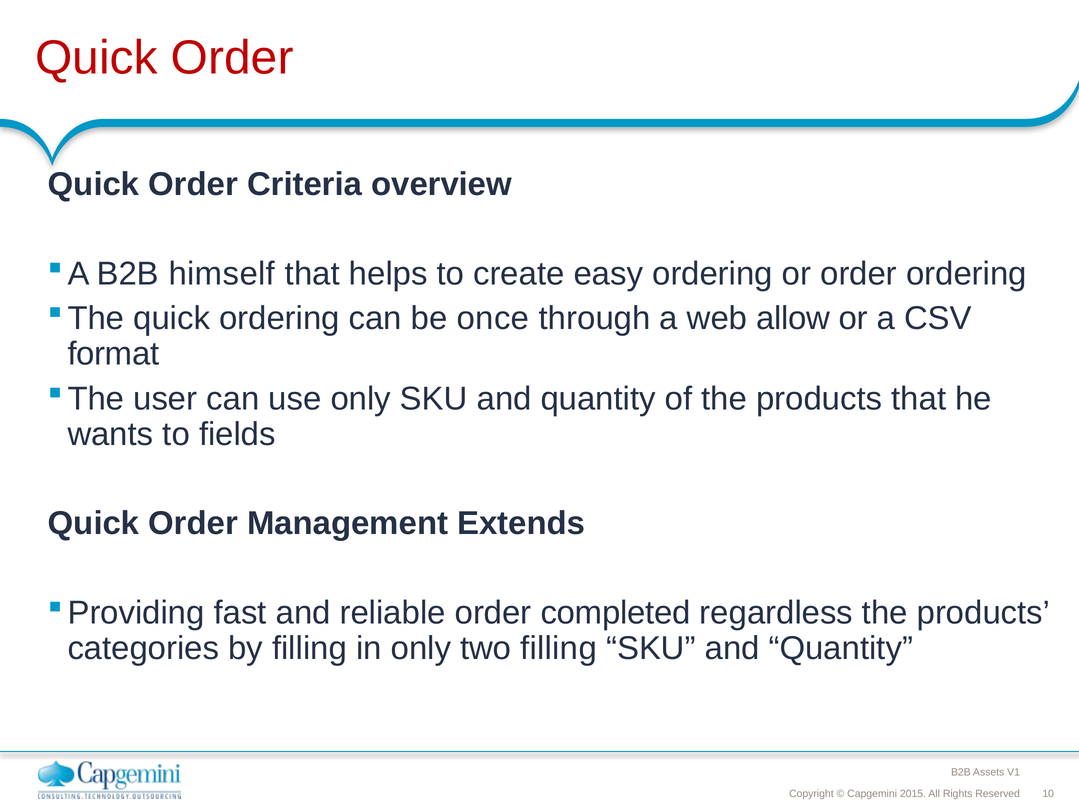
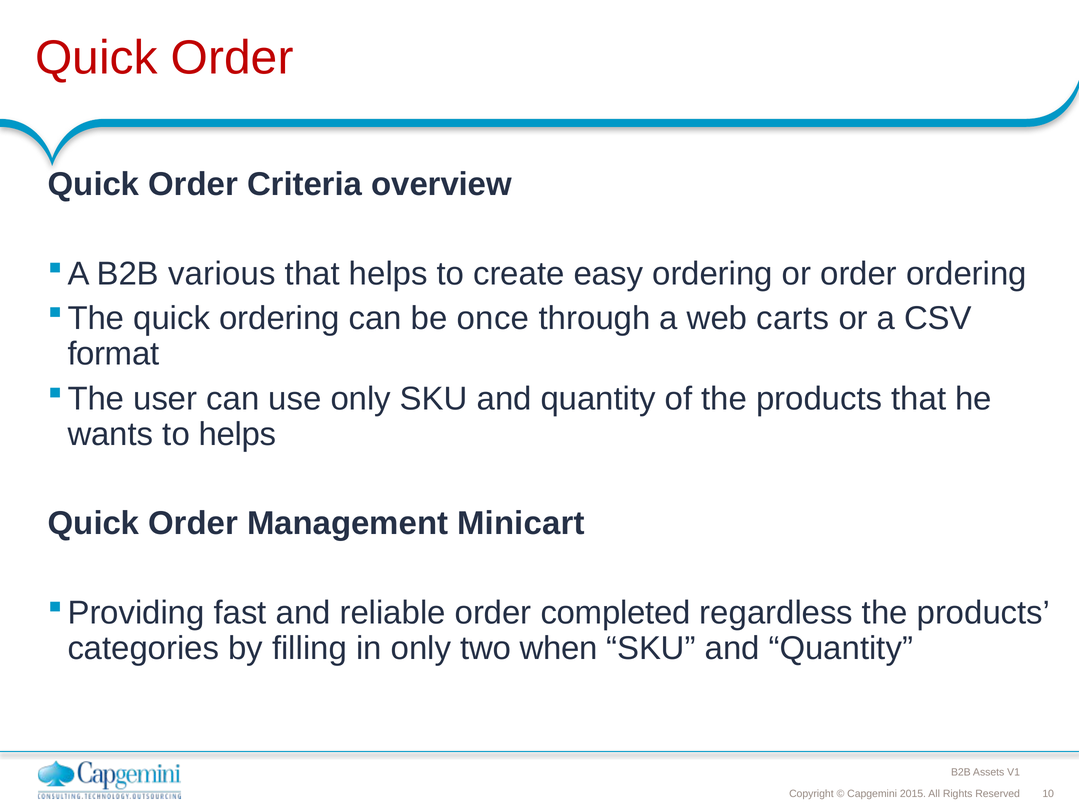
himself: himself -> various
allow: allow -> carts
to fields: fields -> helps
Extends: Extends -> Minicart
two filling: filling -> when
